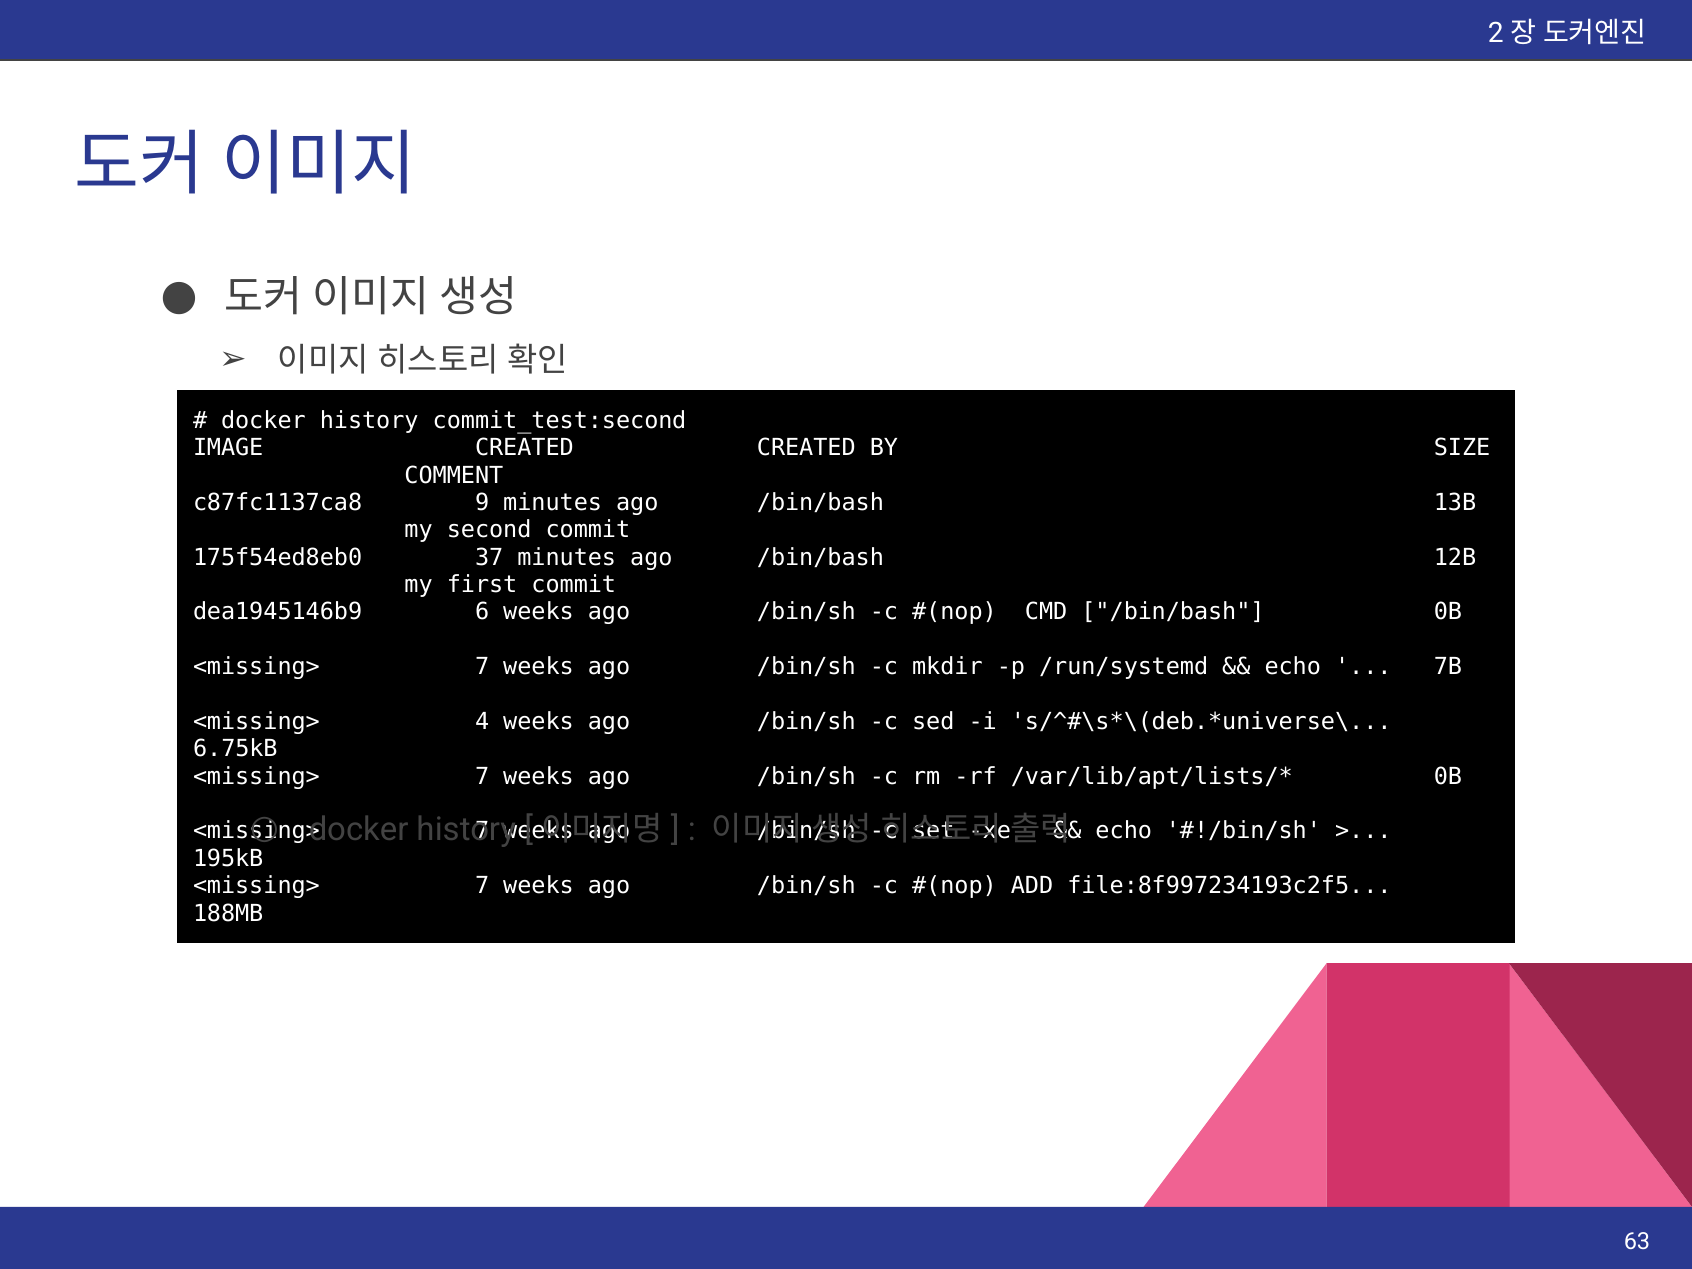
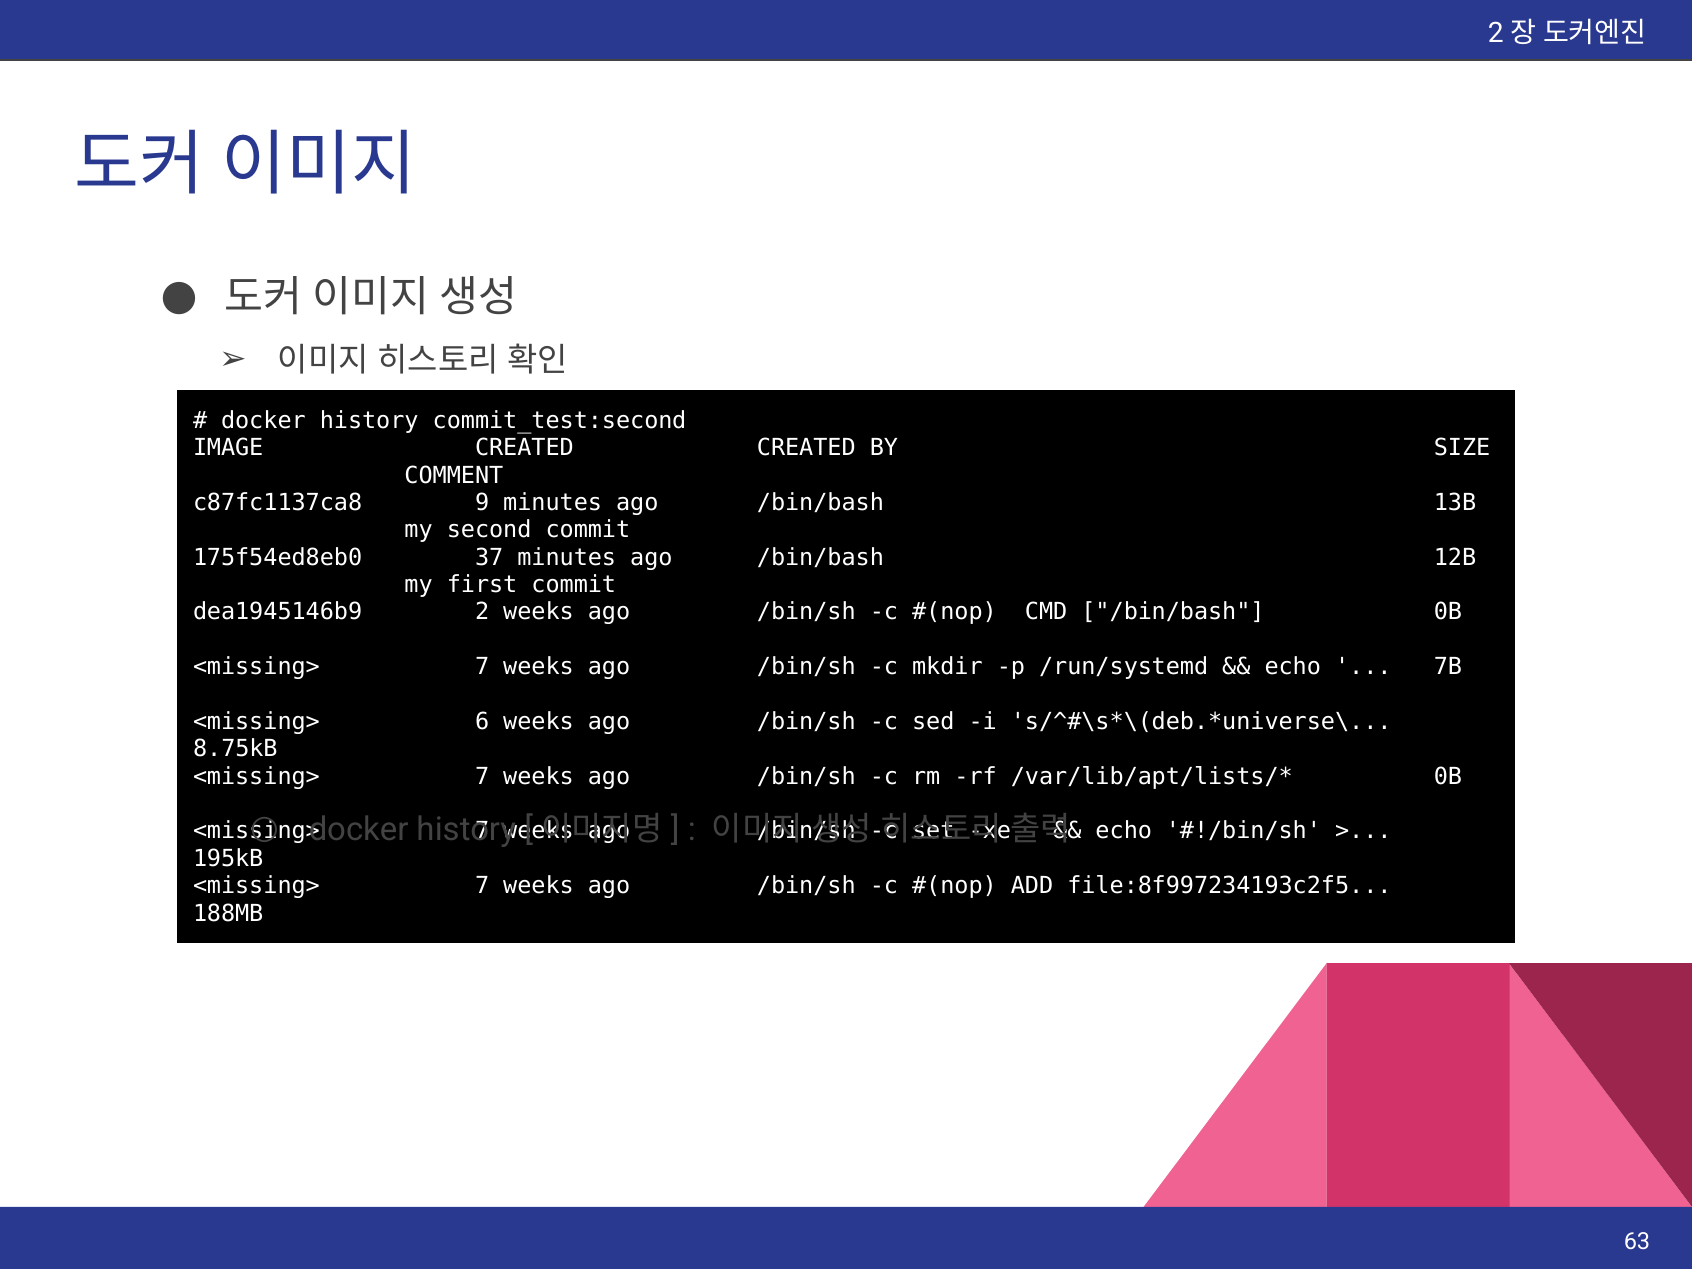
dea1945146b9 6: 6 -> 2
4: 4 -> 6
6.75kB: 6.75kB -> 8.75kB
